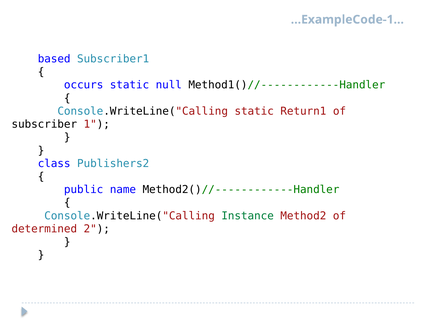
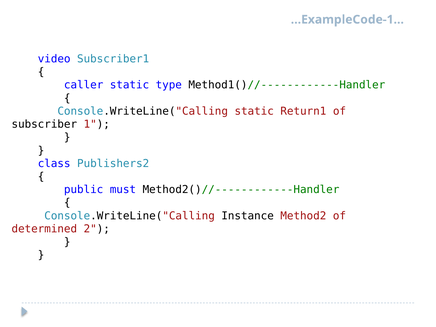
based: based -> video
occurs: occurs -> caller
null: null -> type
name: name -> must
Instance colour: green -> black
